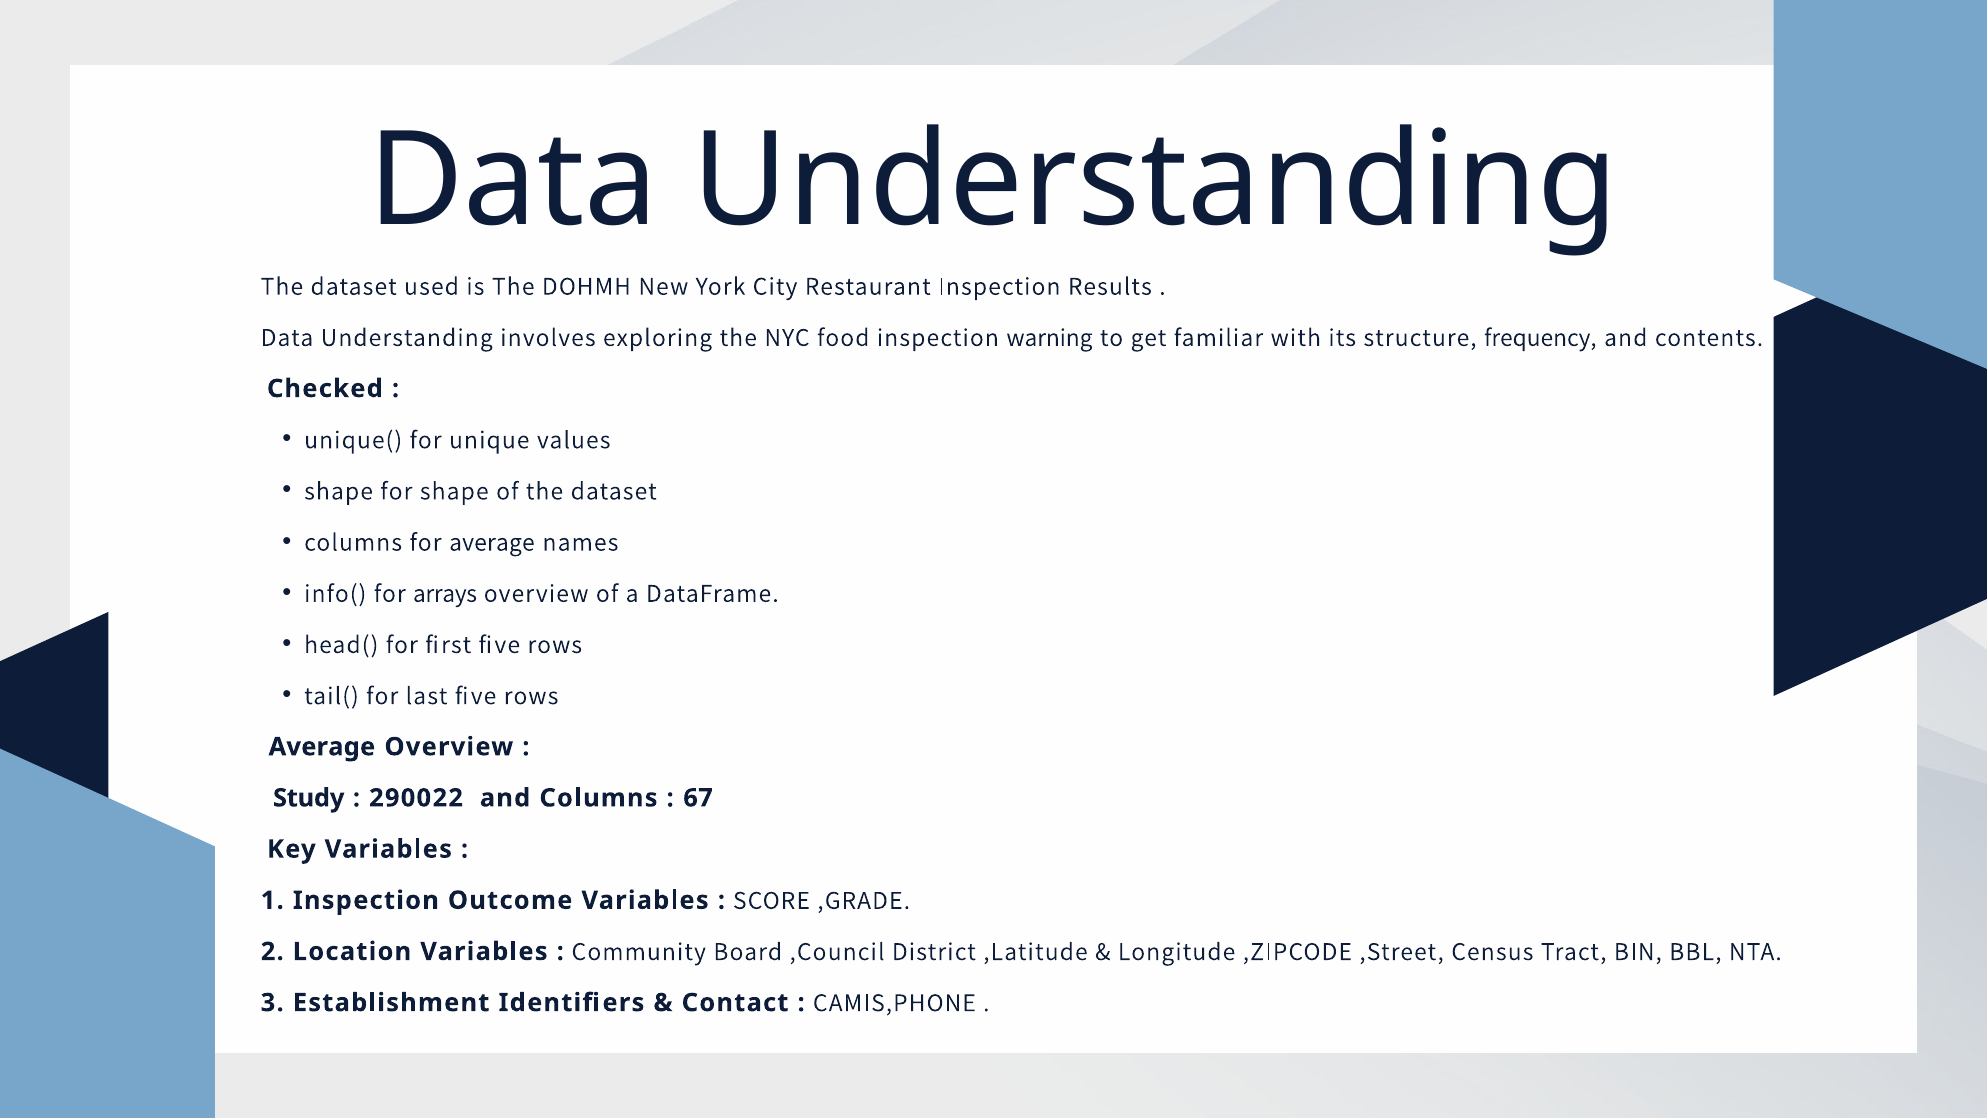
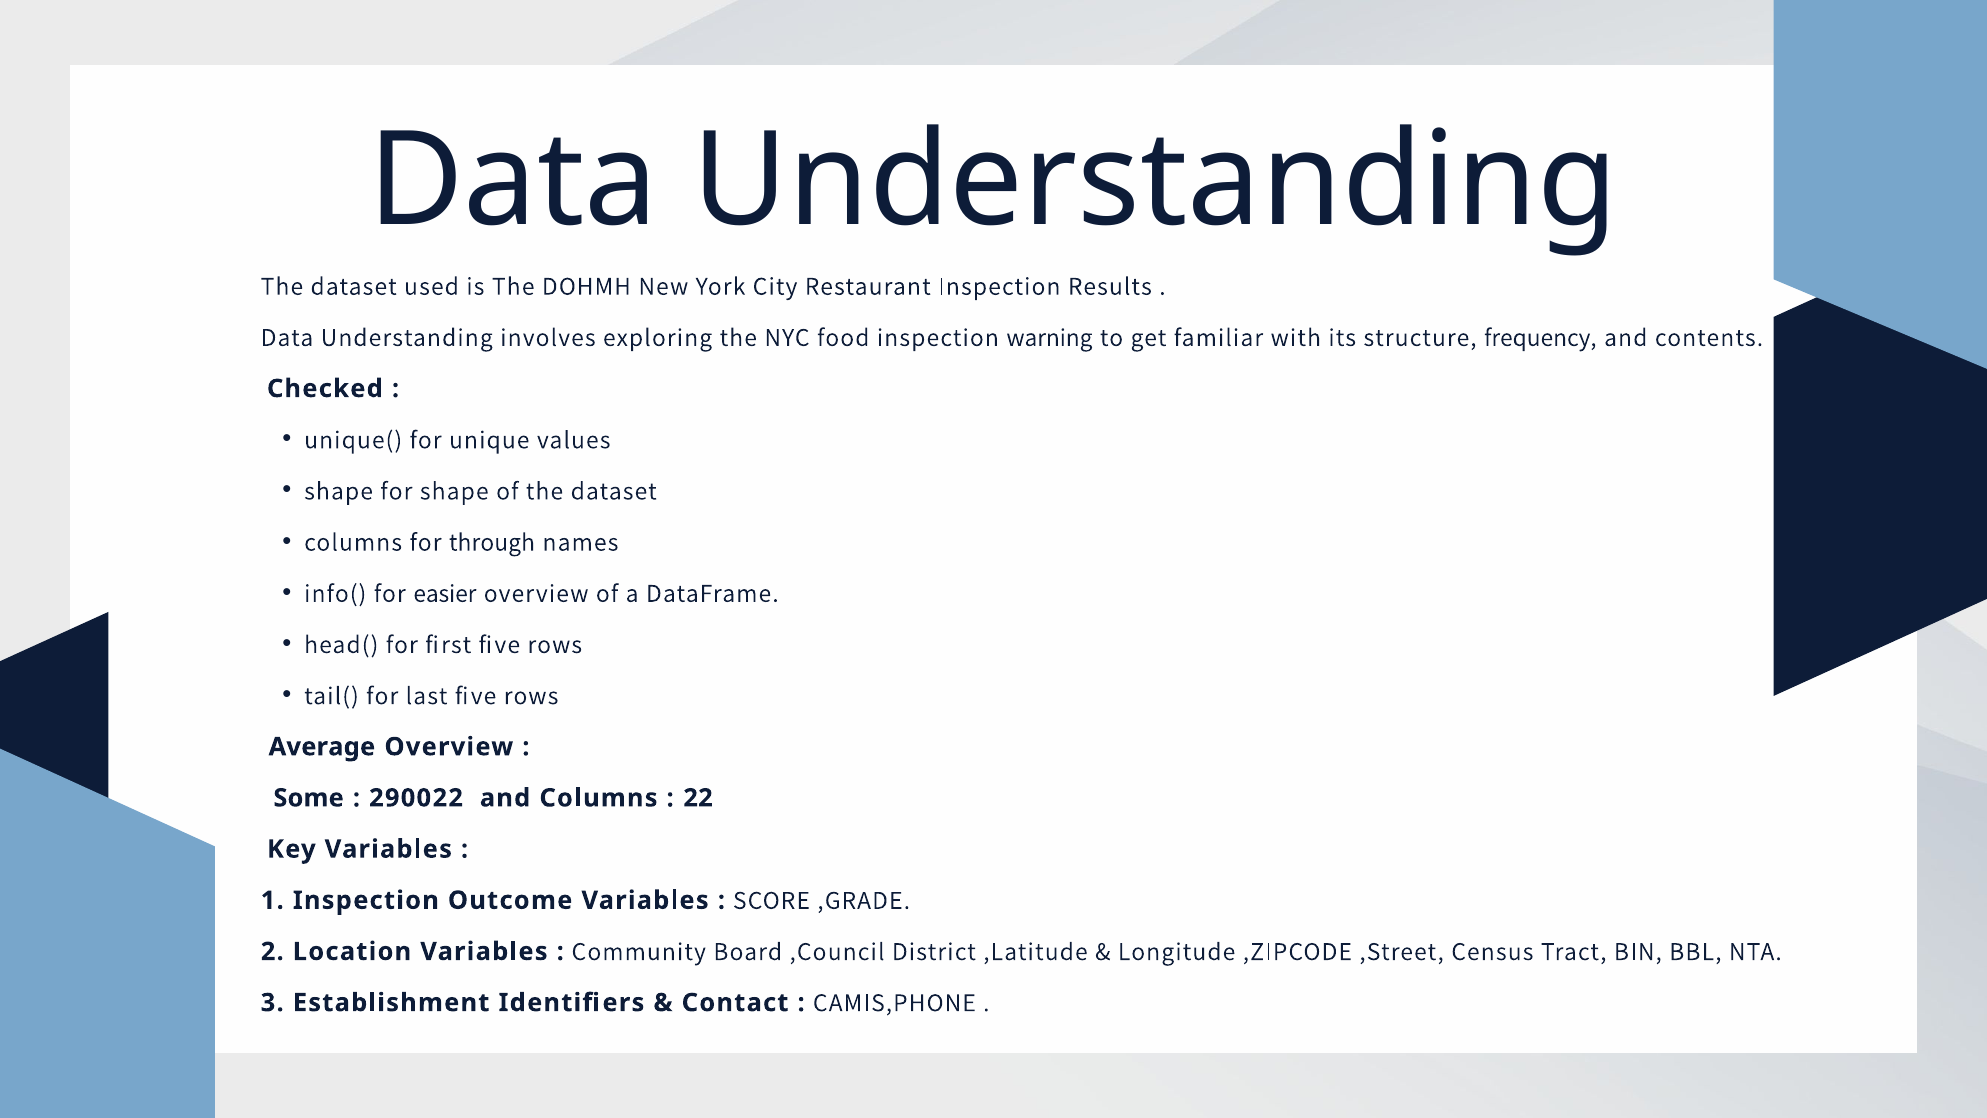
for average: average -> through
arrays: arrays -> easier
Study: Study -> Some
67: 67 -> 22
